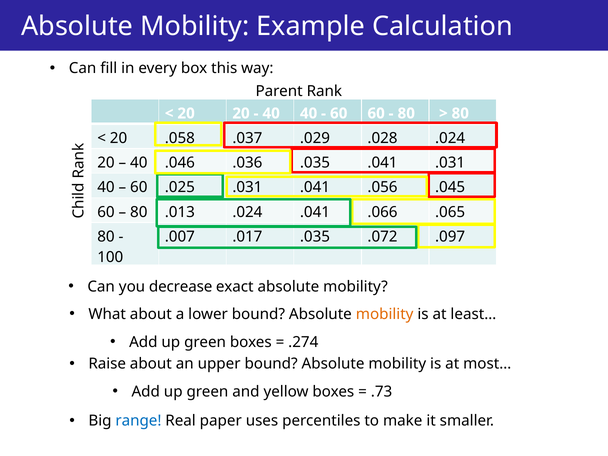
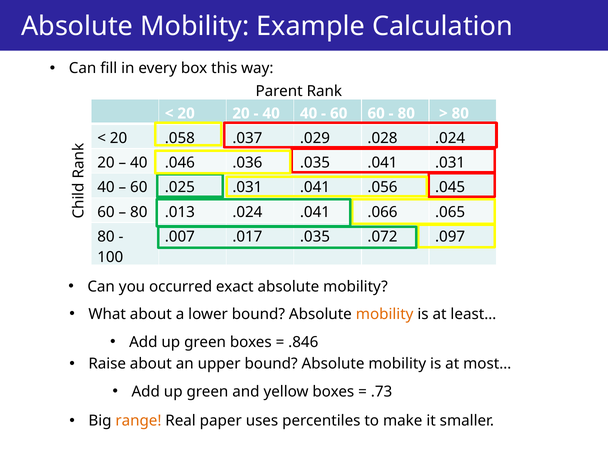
decrease: decrease -> occurred
.274: .274 -> .846
range colour: blue -> orange
